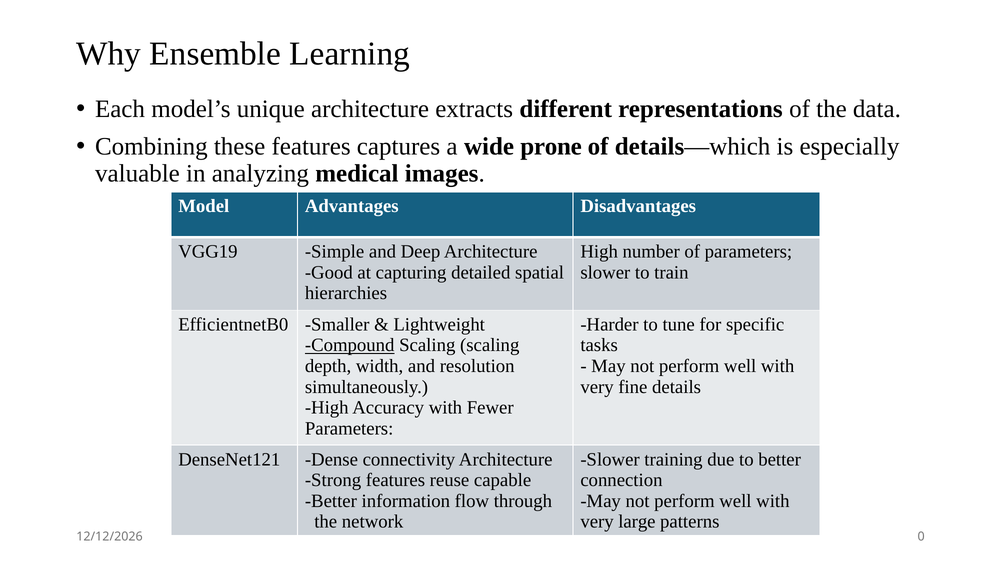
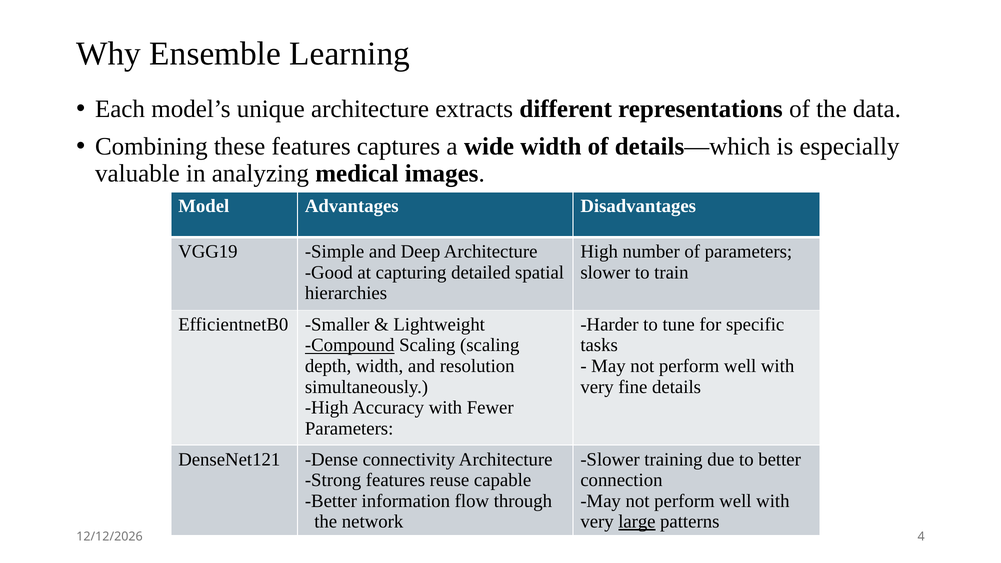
wide prone: prone -> width
large underline: none -> present
0: 0 -> 4
